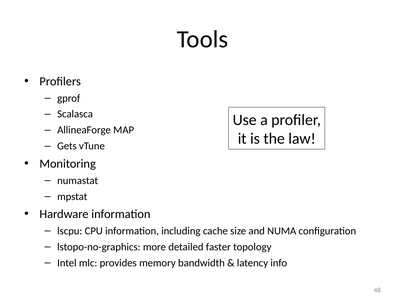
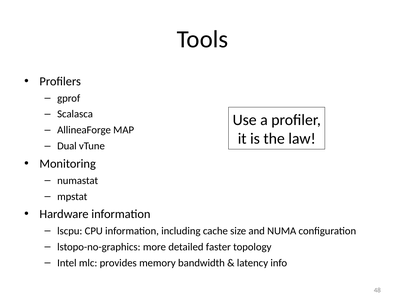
Gets: Gets -> Dual
